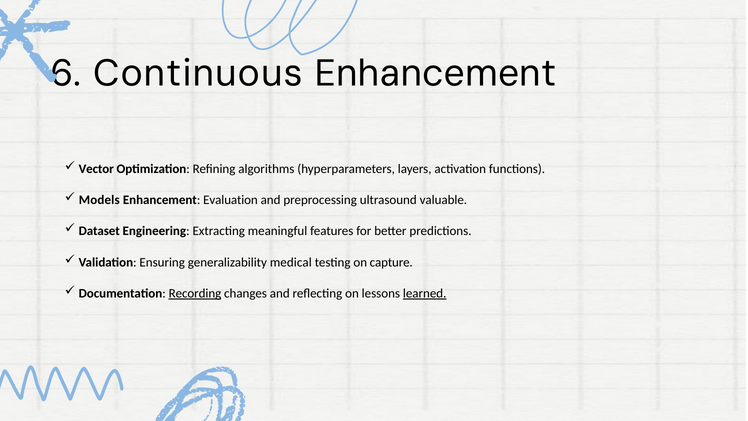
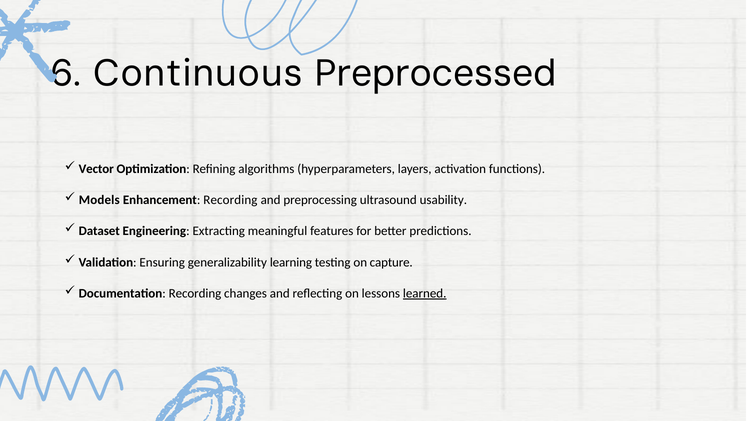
Continuous Enhancement: Enhancement -> Preprocessed
Enhancement Evaluation: Evaluation -> Recording
valuable: valuable -> usability
medical: medical -> learning
Recording at (195, 293) underline: present -> none
